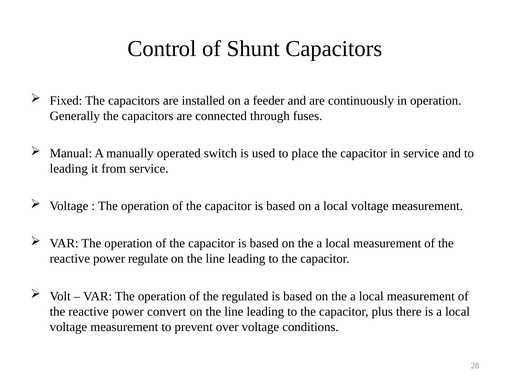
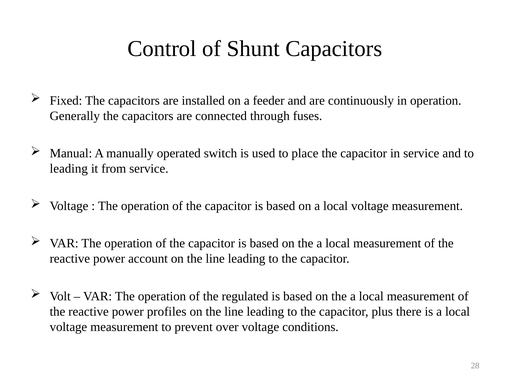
regulate: regulate -> account
convert: convert -> profiles
